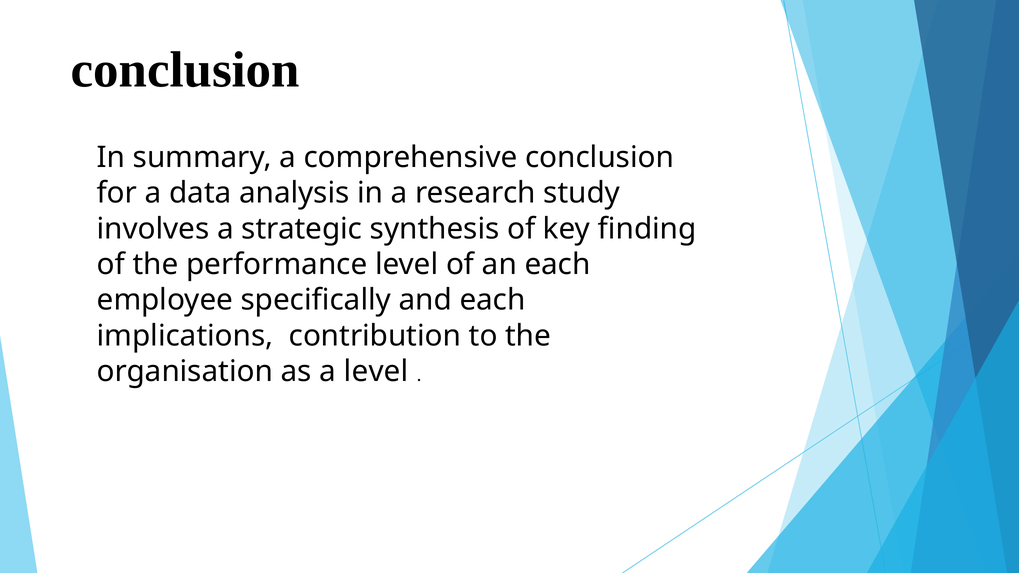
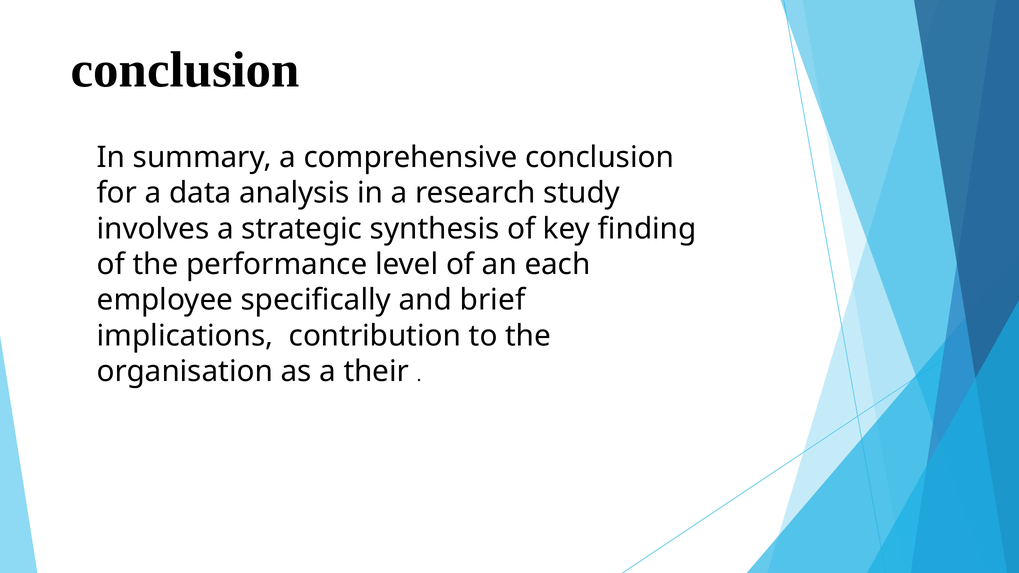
and each: each -> brief
a level: level -> their
